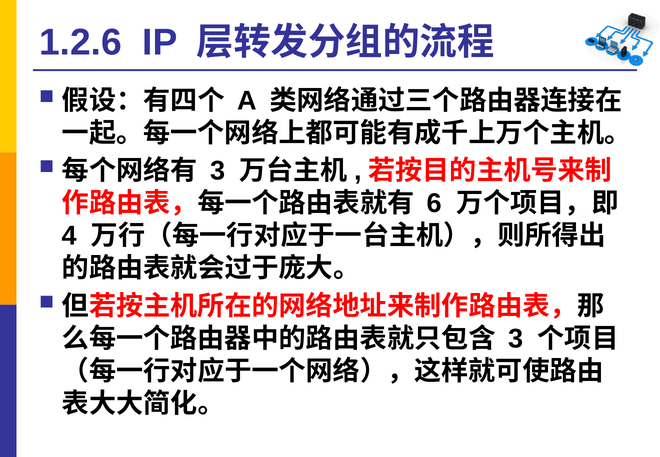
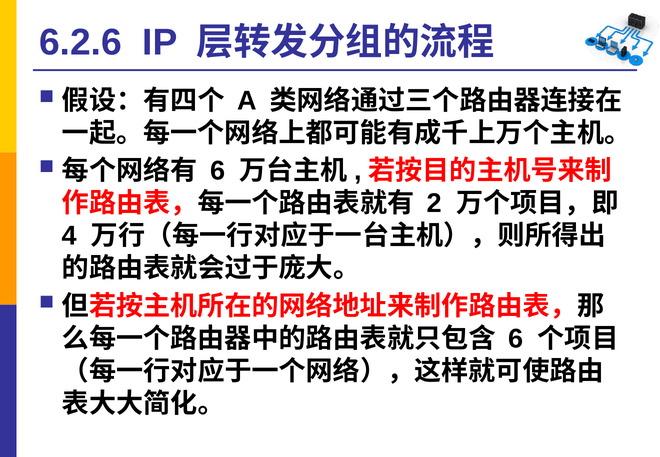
1.2.6: 1.2.6 -> 6.2.6
3 at (218, 171): 3 -> 6
6: 6 -> 2
3 at (516, 339): 3 -> 6
